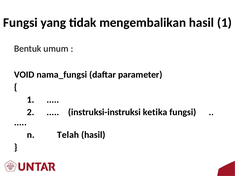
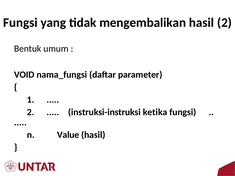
hasil 1: 1 -> 2
Telah: Telah -> Value
